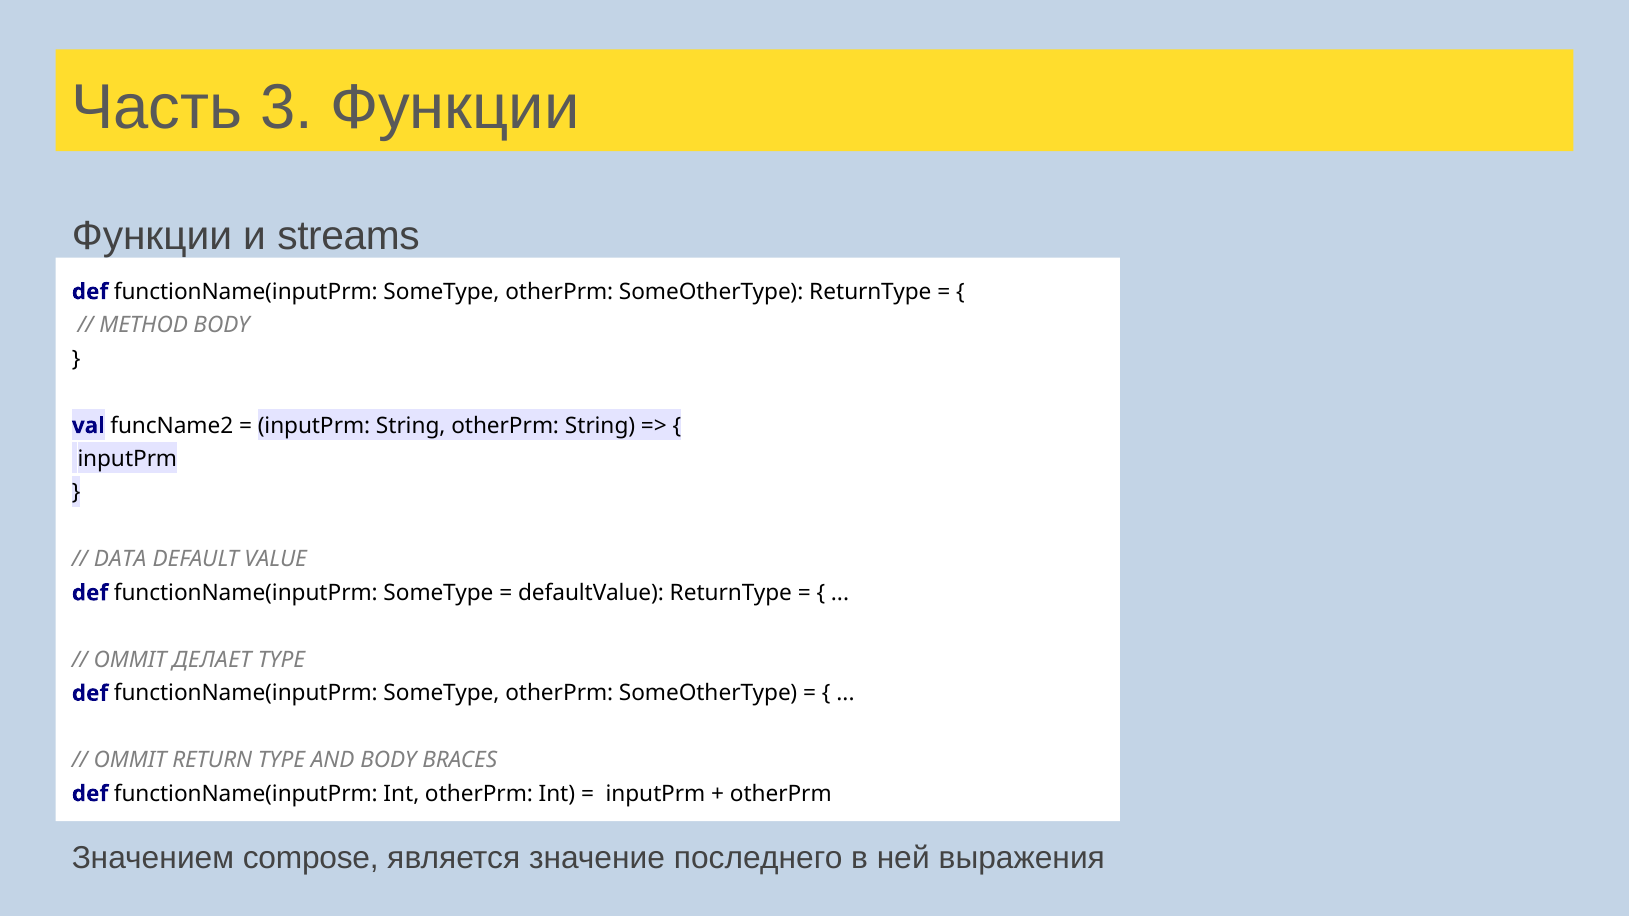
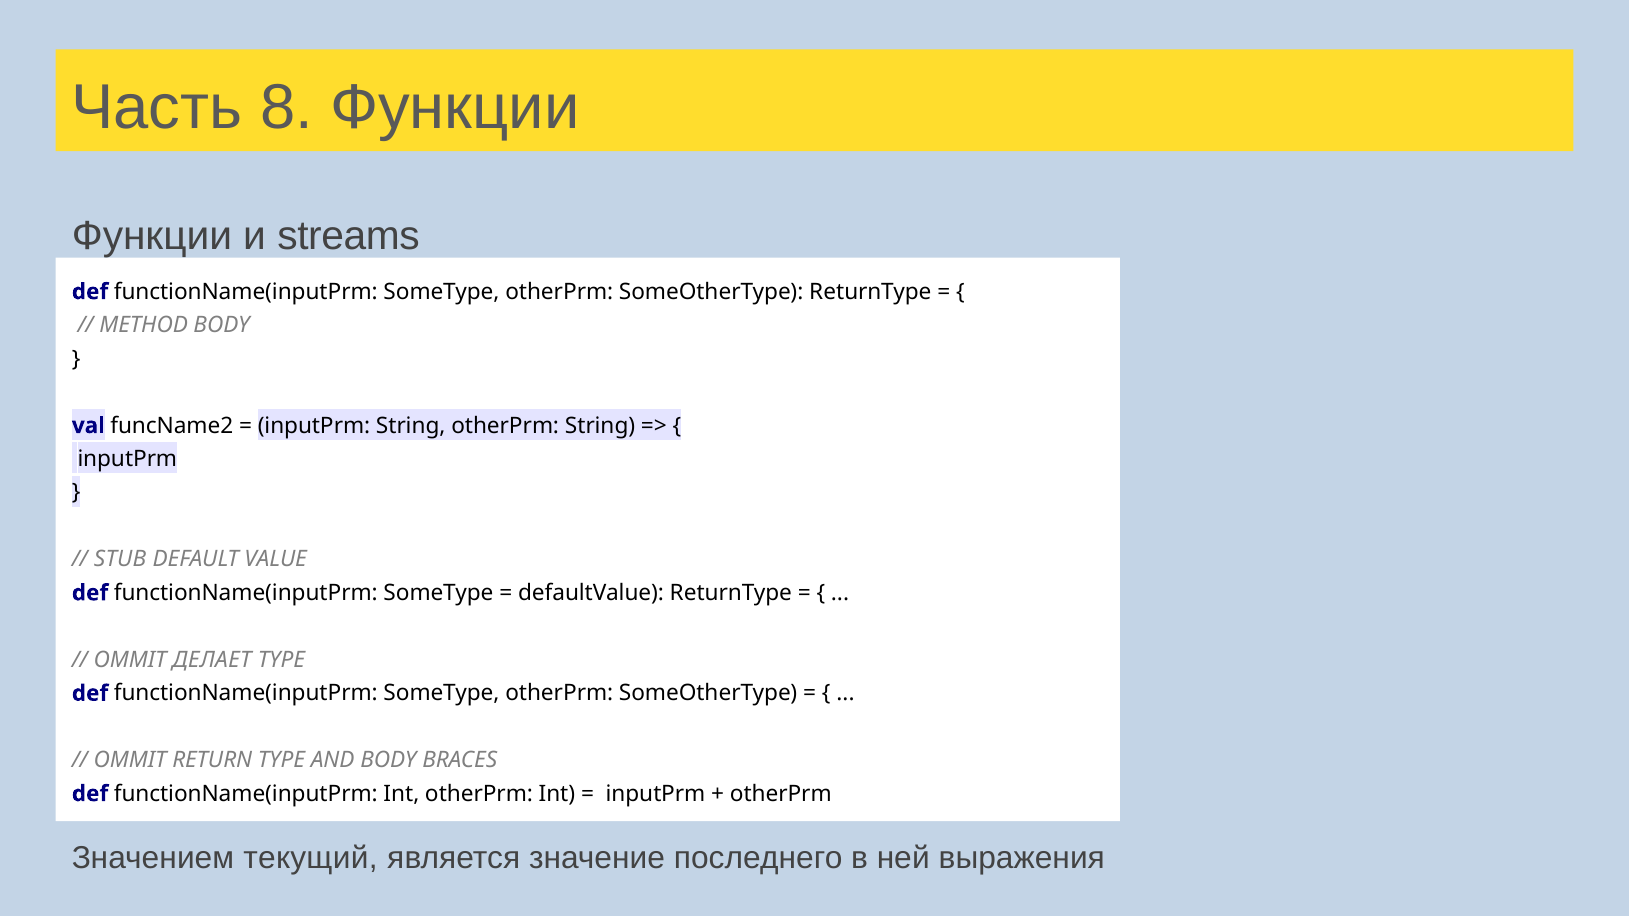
3: 3 -> 8
DATA: DATA -> STUB
compose: compose -> текущий
